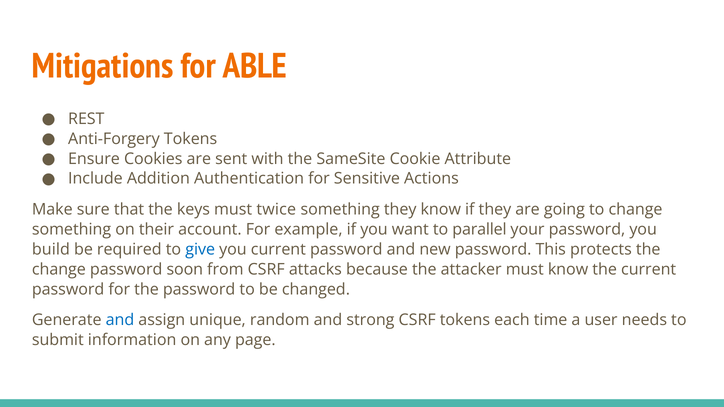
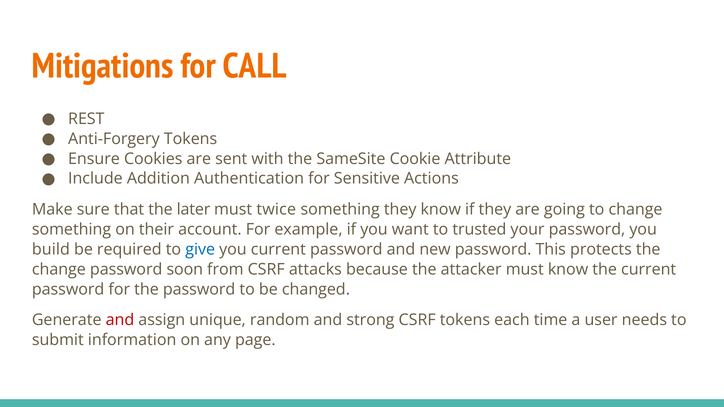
ABLE: ABLE -> CALL
keys: keys -> later
parallel: parallel -> trusted
and at (120, 320) colour: blue -> red
